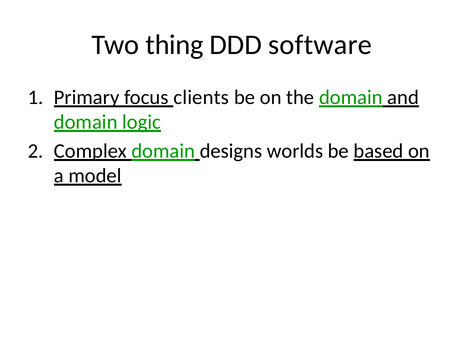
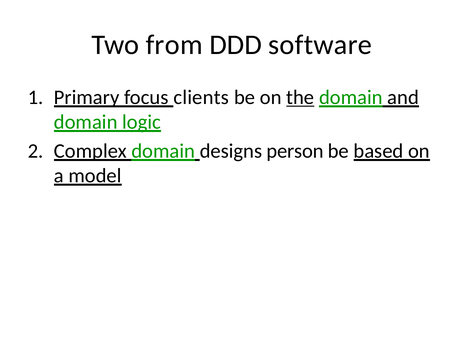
thing: thing -> from
the underline: none -> present
worlds: worlds -> person
